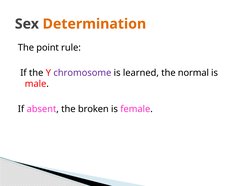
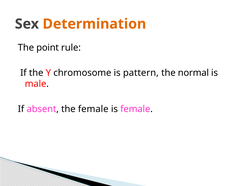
chromosome colour: purple -> black
learned: learned -> pattern
the broken: broken -> female
